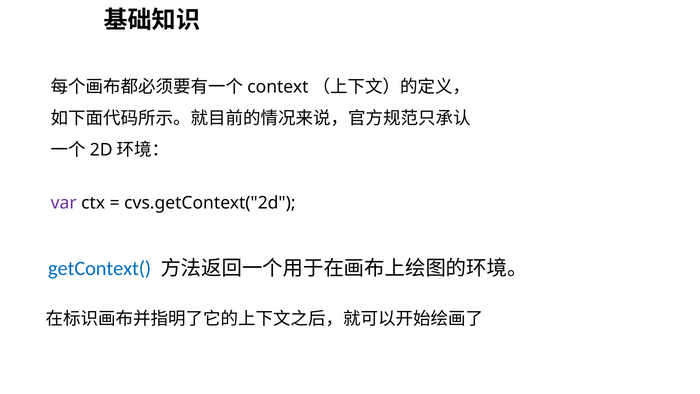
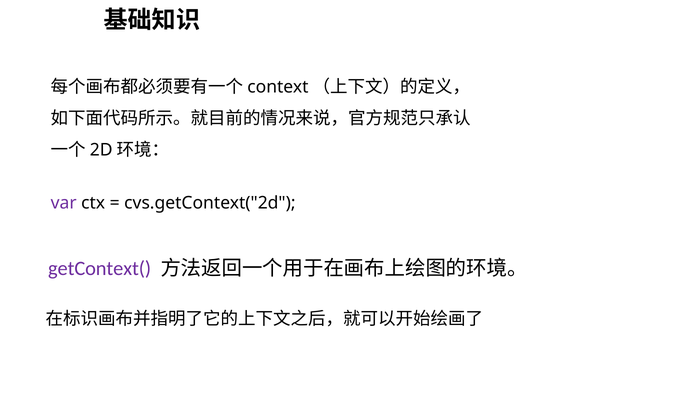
getContext( colour: blue -> purple
